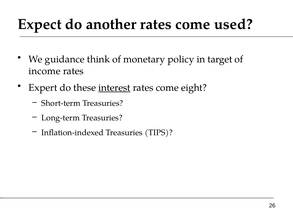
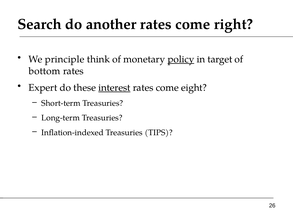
Expect: Expect -> Search
used: used -> right
guidance: guidance -> principle
policy underline: none -> present
income: income -> bottom
